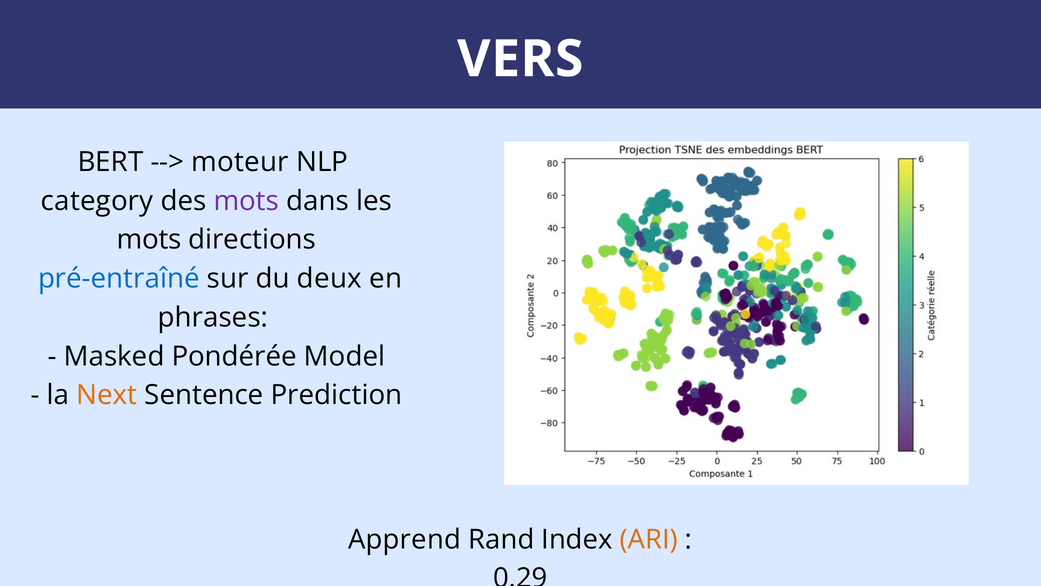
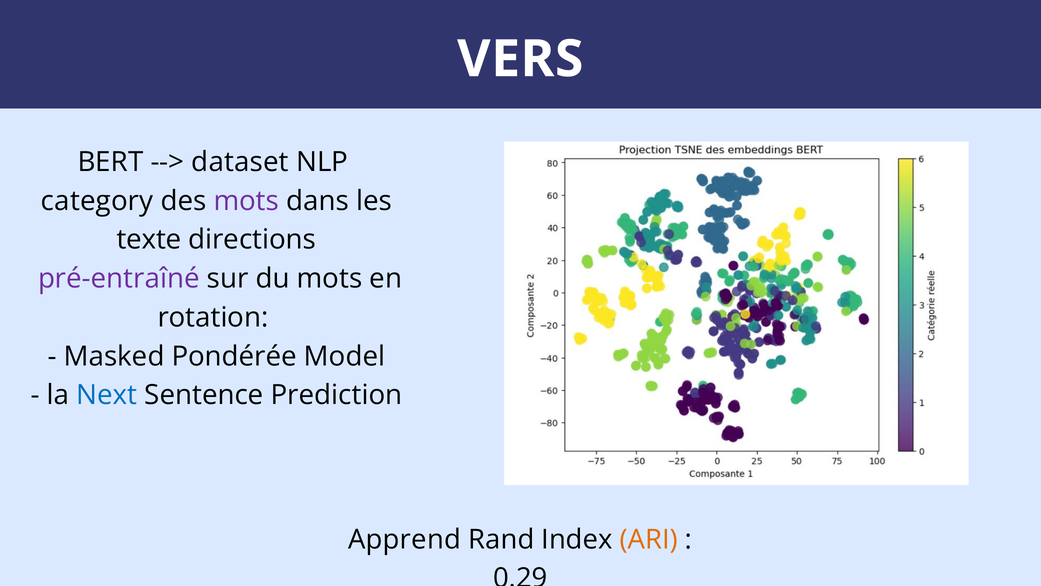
moteur: moteur -> dataset
mots at (149, 240): mots -> texte
pré-entraîné colour: blue -> purple
du deux: deux -> mots
phrases: phrases -> rotation
Next colour: orange -> blue
